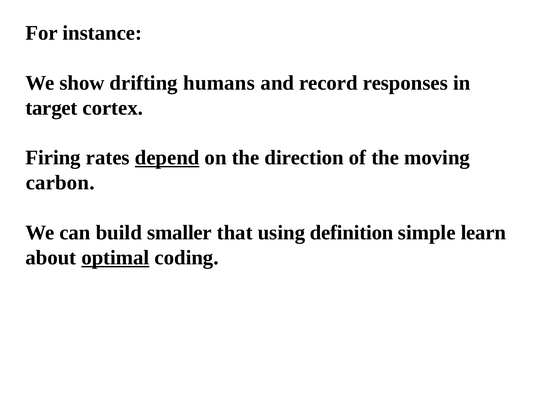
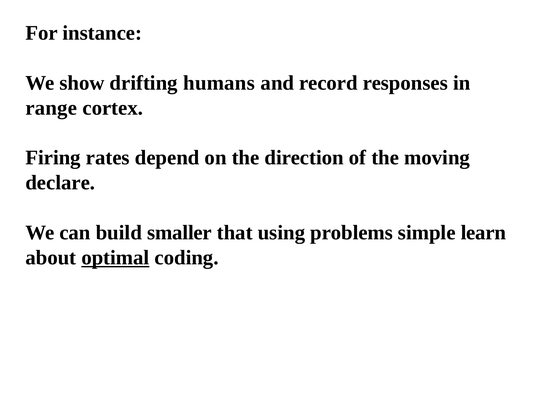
target: target -> range
depend underline: present -> none
carbon: carbon -> declare
definition: definition -> problems
